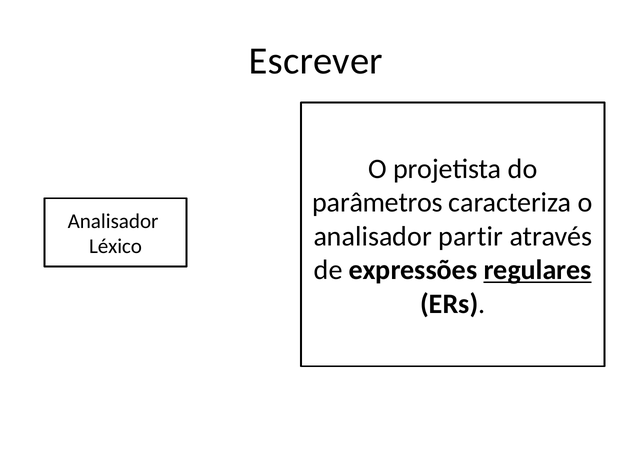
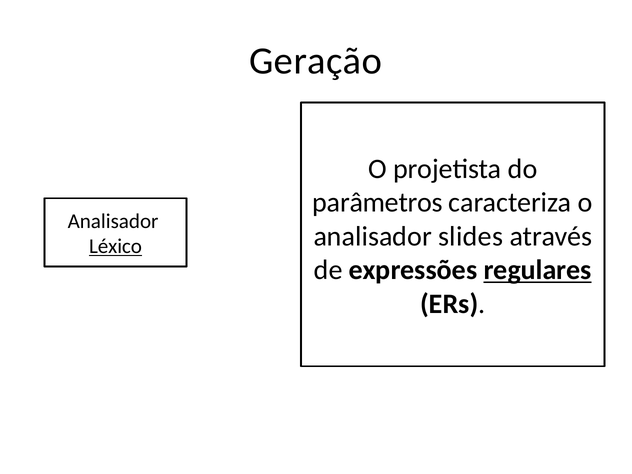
Escrever: Escrever -> Geração
partir: partir -> slides
Léxico underline: none -> present
